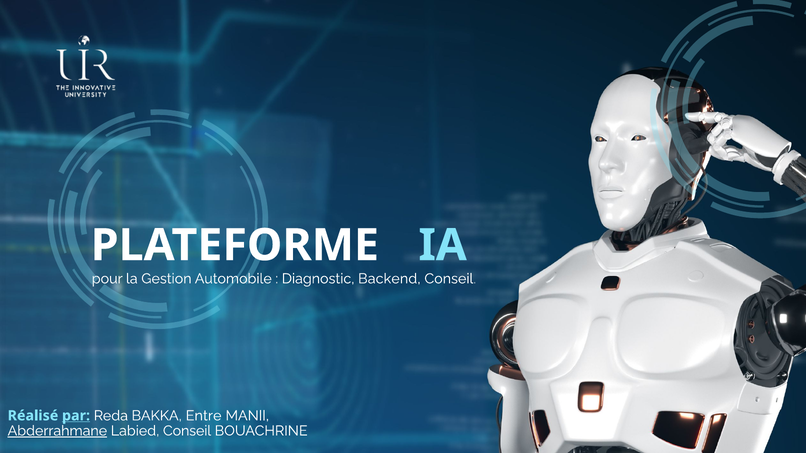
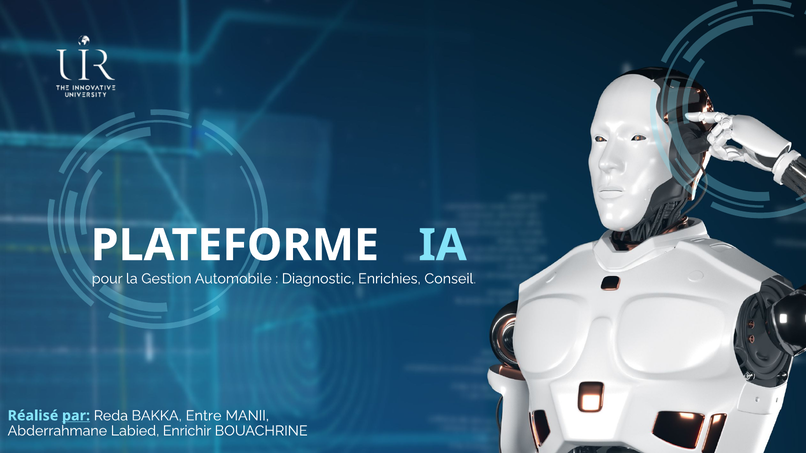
Backend: Backend -> Enrichies
Abderrahmane underline: present -> none
Labied Conseil: Conseil -> Enrichir
